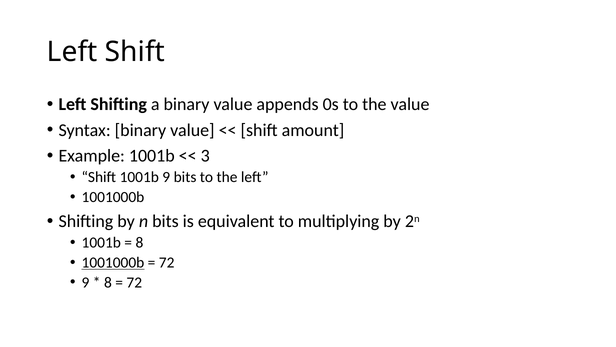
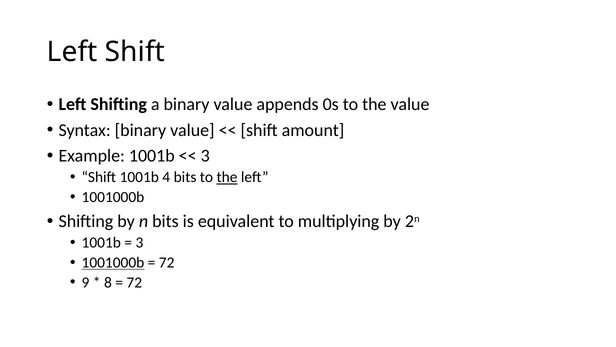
1001b 9: 9 -> 4
the at (227, 177) underline: none -> present
8 at (139, 242): 8 -> 3
